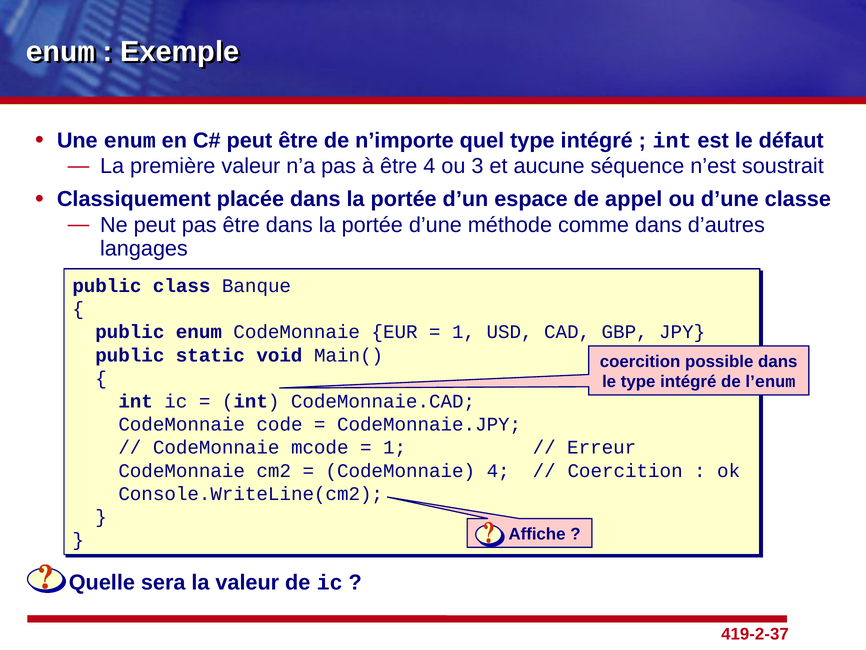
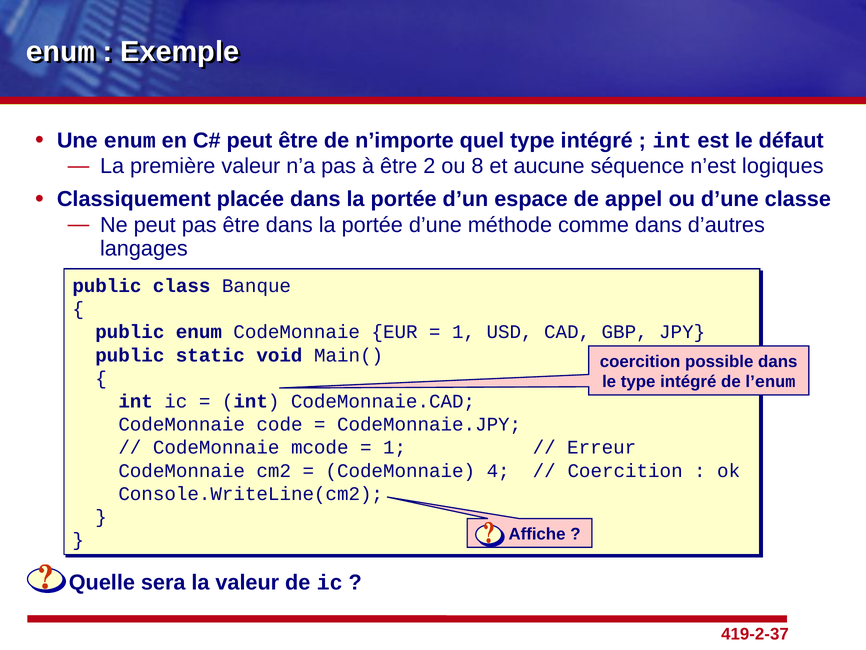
être 4: 4 -> 2
3: 3 -> 8
soustrait: soustrait -> logiques
